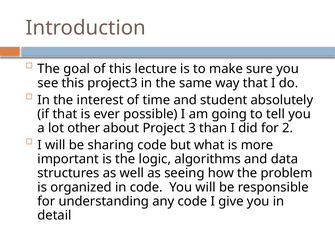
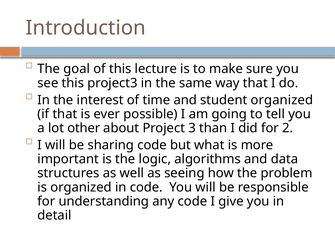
student absolutely: absolutely -> organized
